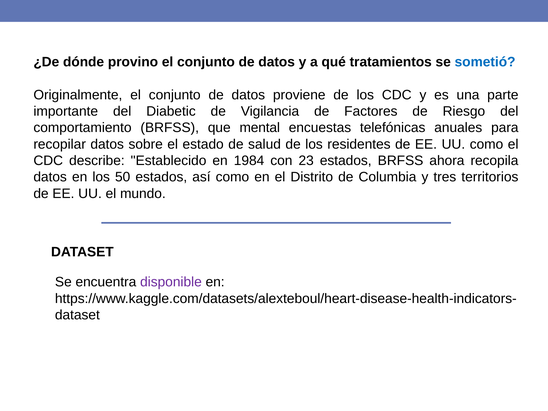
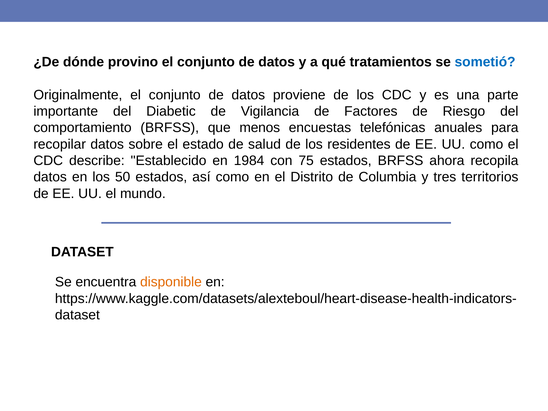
mental: mental -> menos
23: 23 -> 75
disponible colour: purple -> orange
